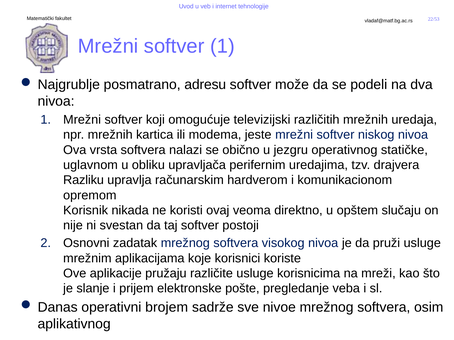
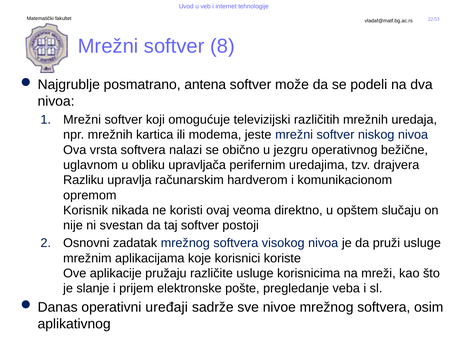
softver 1: 1 -> 8
adresu: adresu -> antena
statičke: statičke -> bežične
brojem: brojem -> uređaji
